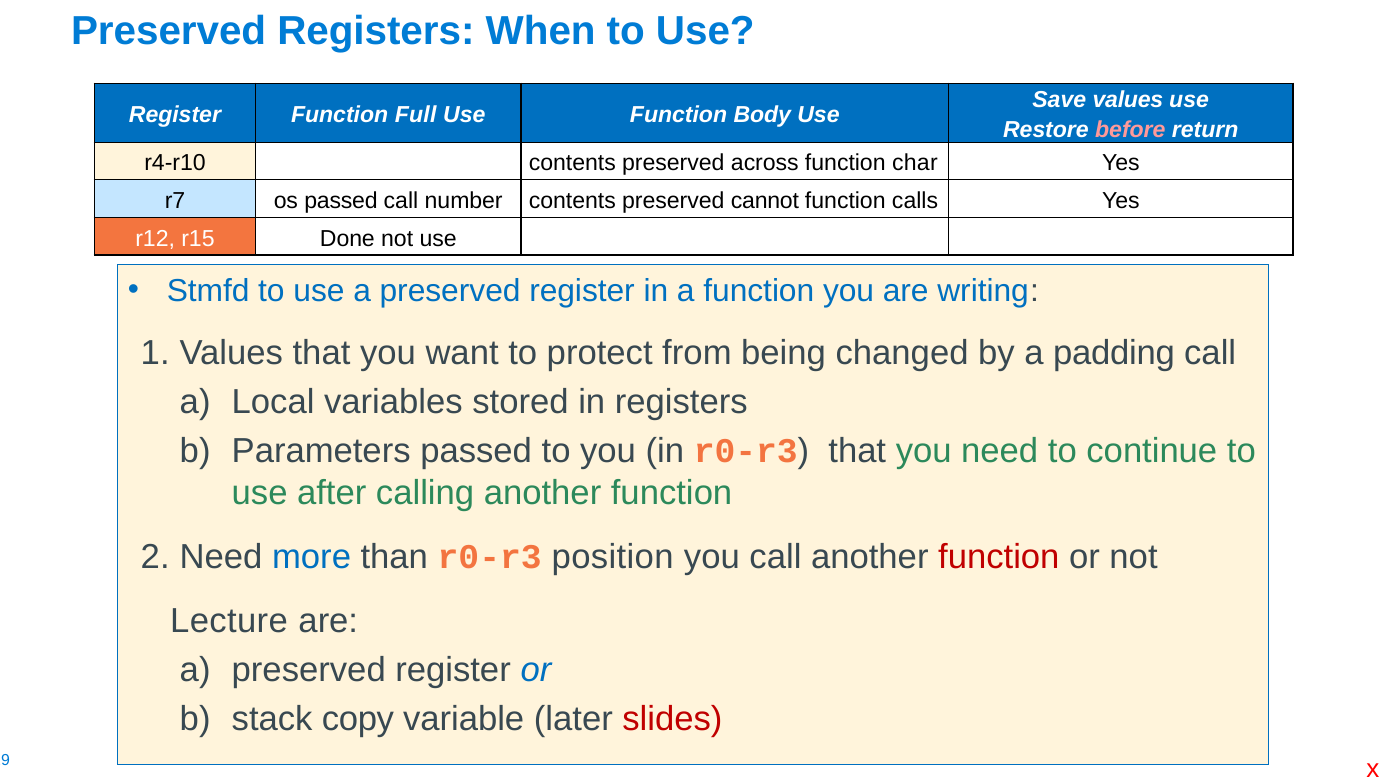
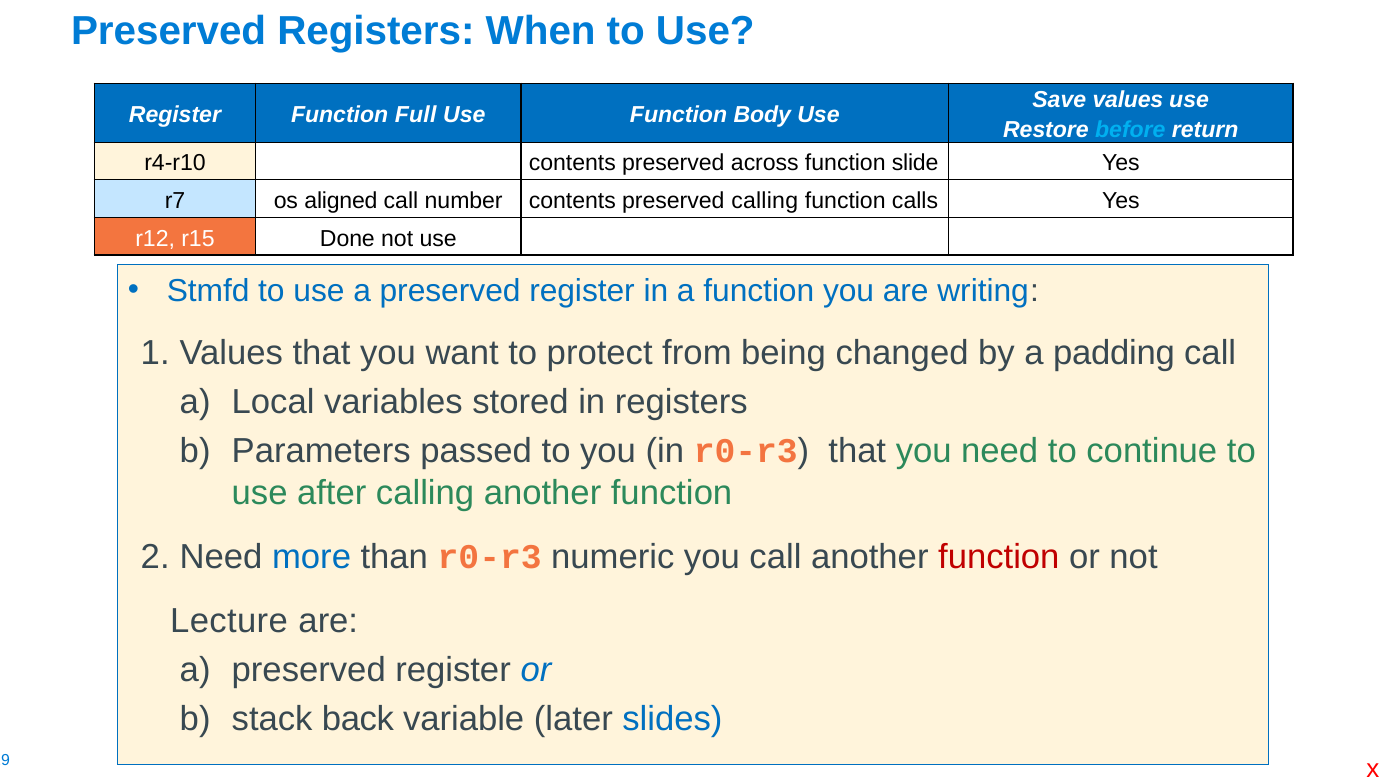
before colour: pink -> light blue
char: char -> slide
os passed: passed -> aligned
preserved cannot: cannot -> calling
position: position -> numeric
copy: copy -> back
slides colour: red -> blue
